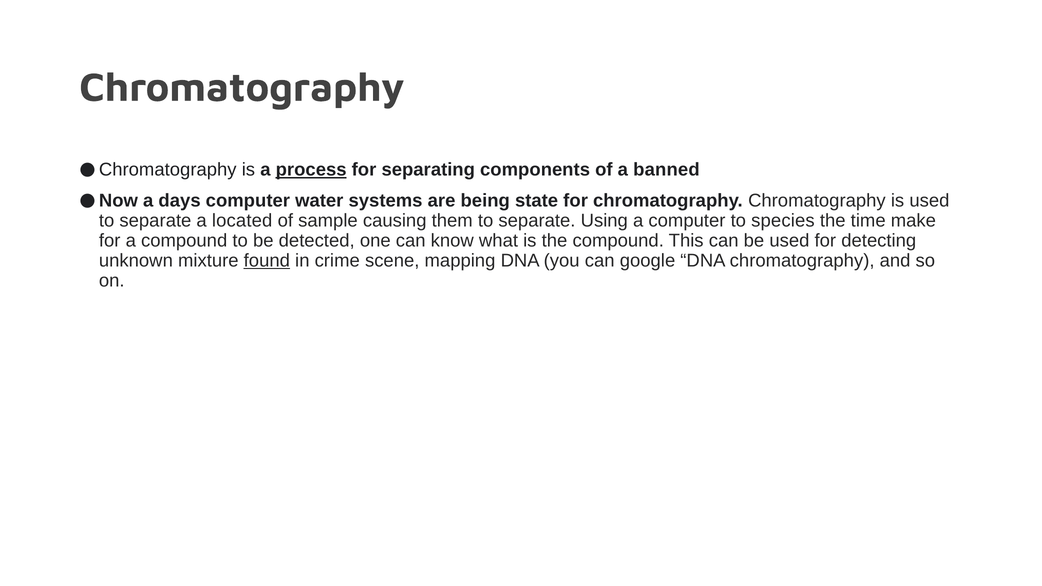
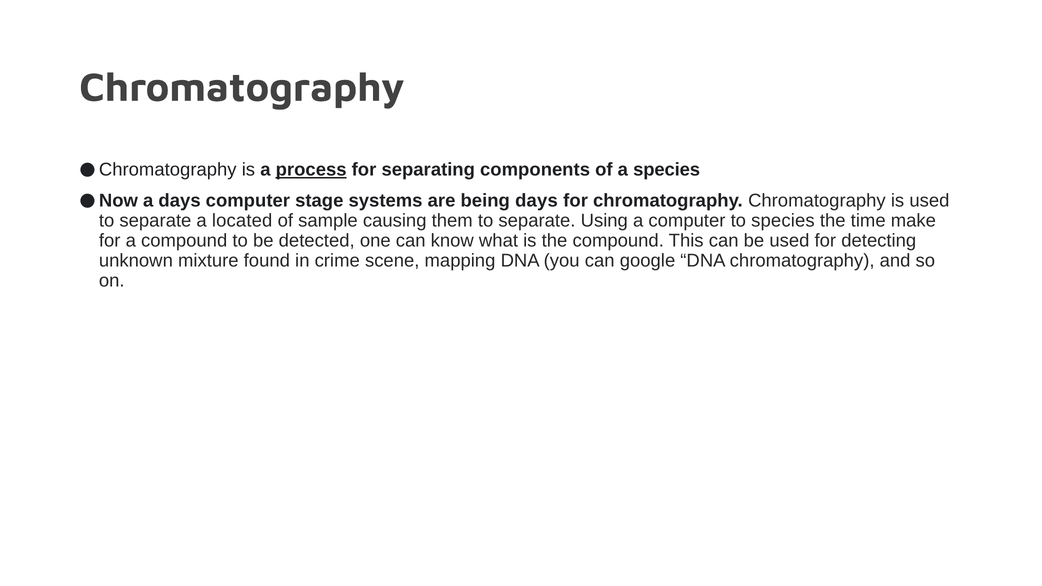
a banned: banned -> species
water: water -> stage
being state: state -> days
found underline: present -> none
